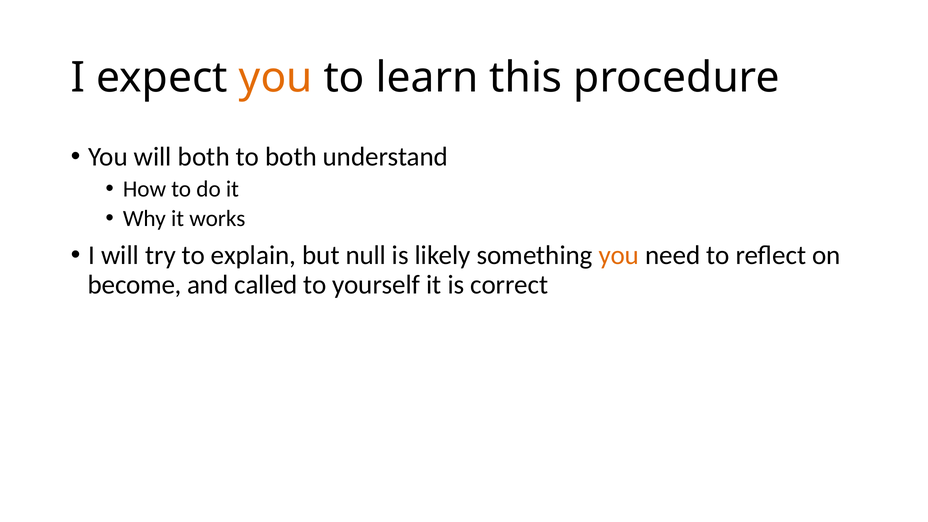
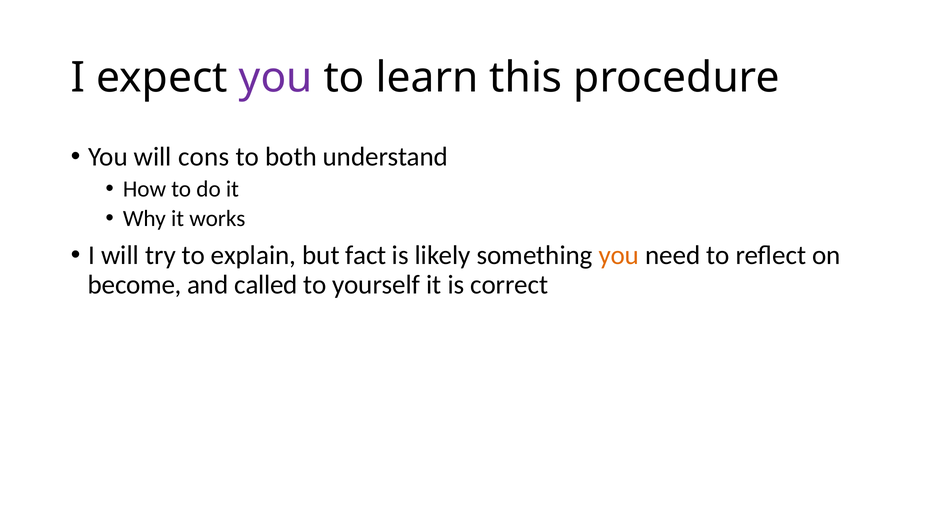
you at (276, 78) colour: orange -> purple
will both: both -> cons
null: null -> fact
